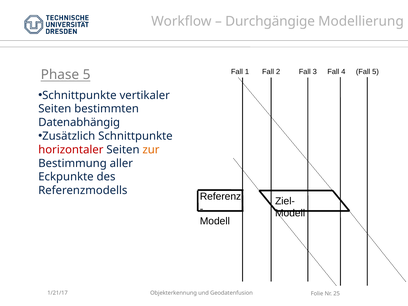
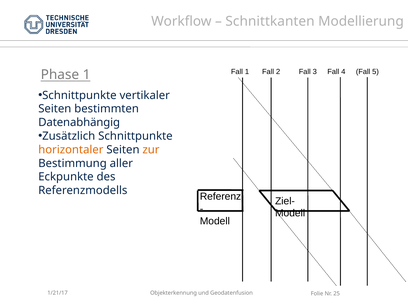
Durchgängige: Durchgängige -> Schnittkanten
Phase 5: 5 -> 1
horizontaler colour: red -> orange
